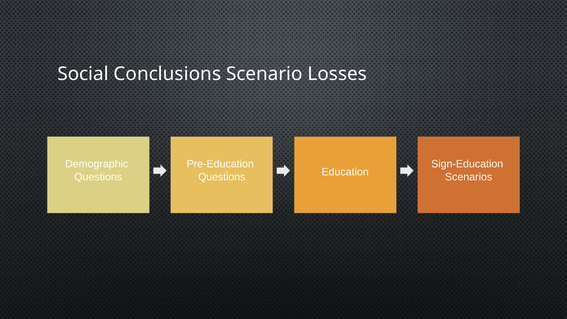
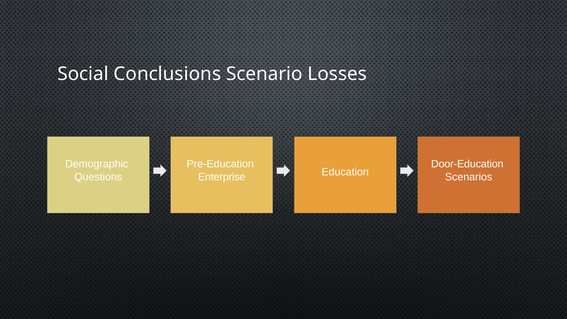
Sign-Education: Sign-Education -> Door-Education
Questions at (222, 177): Questions -> Enterprise
